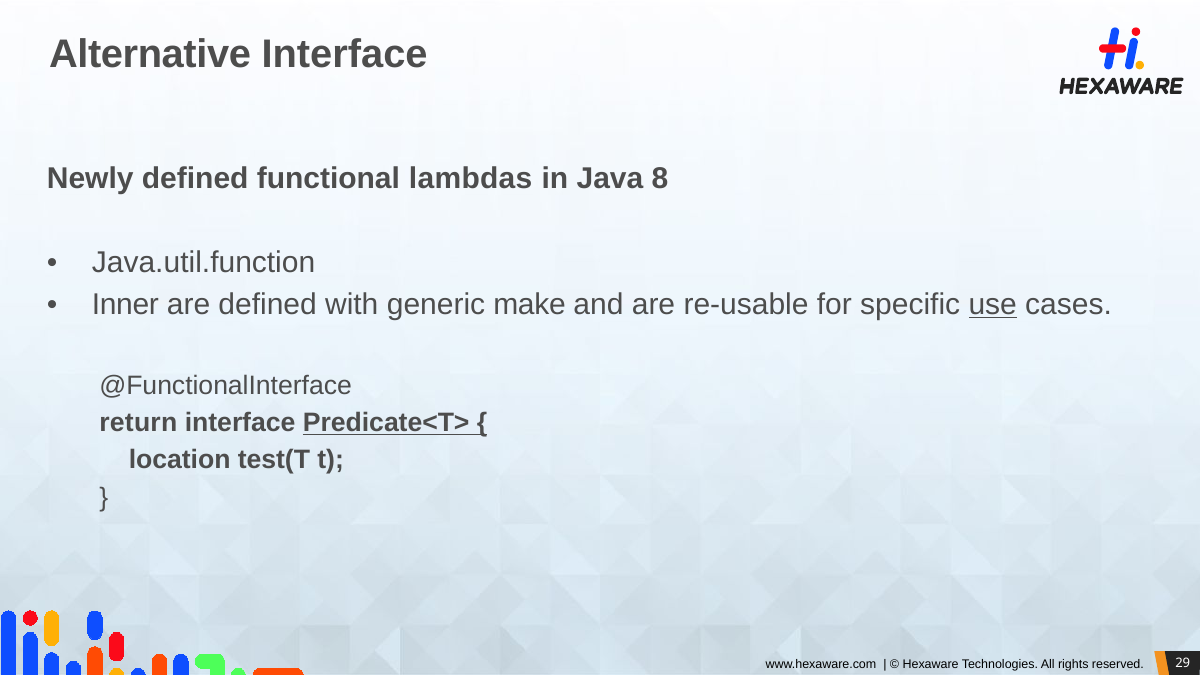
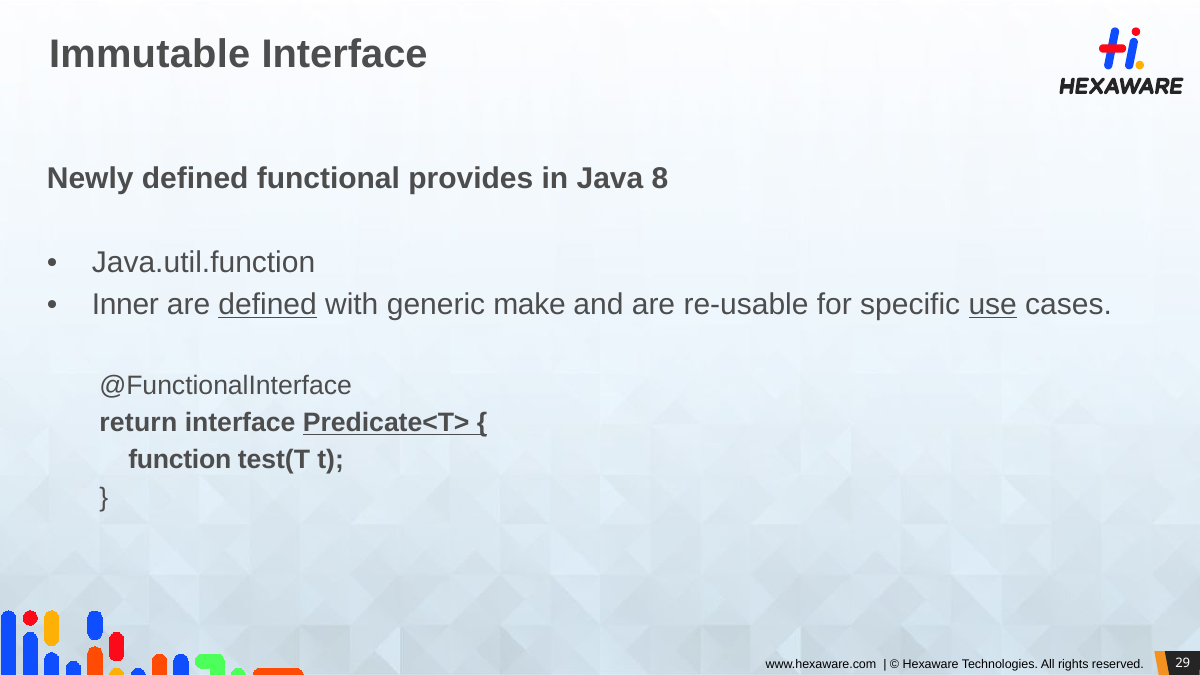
Alternative: Alternative -> Immutable
lambdas: lambdas -> provides
defined at (268, 305) underline: none -> present
location: location -> function
